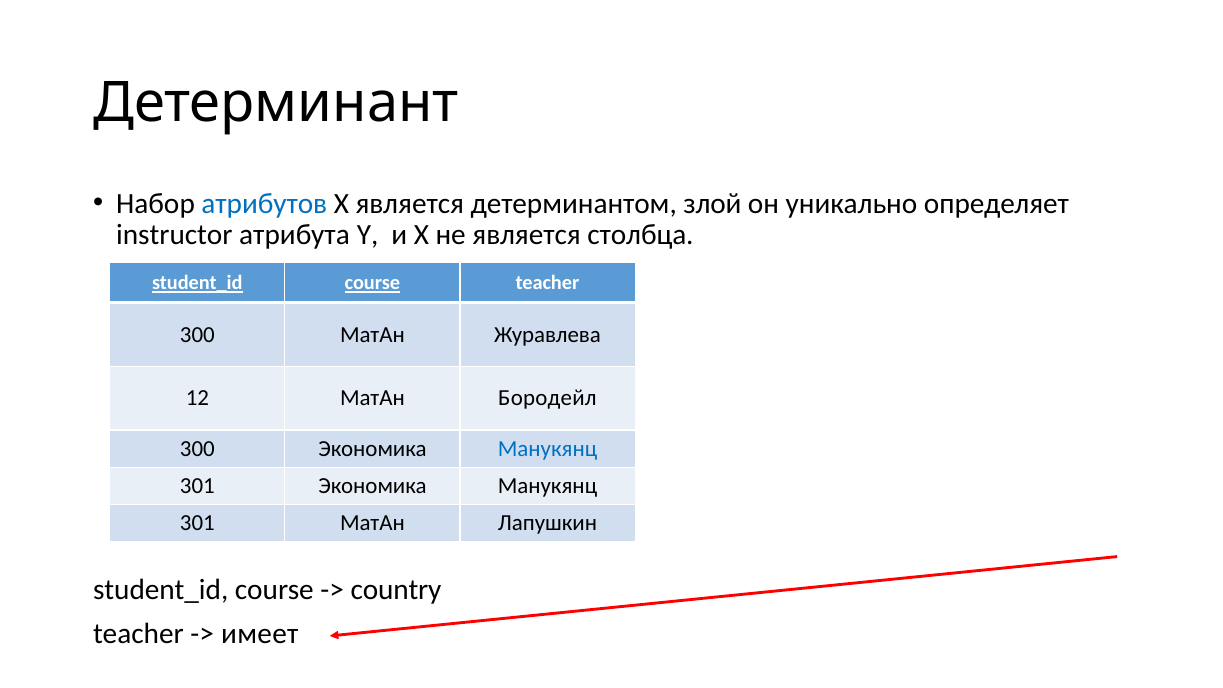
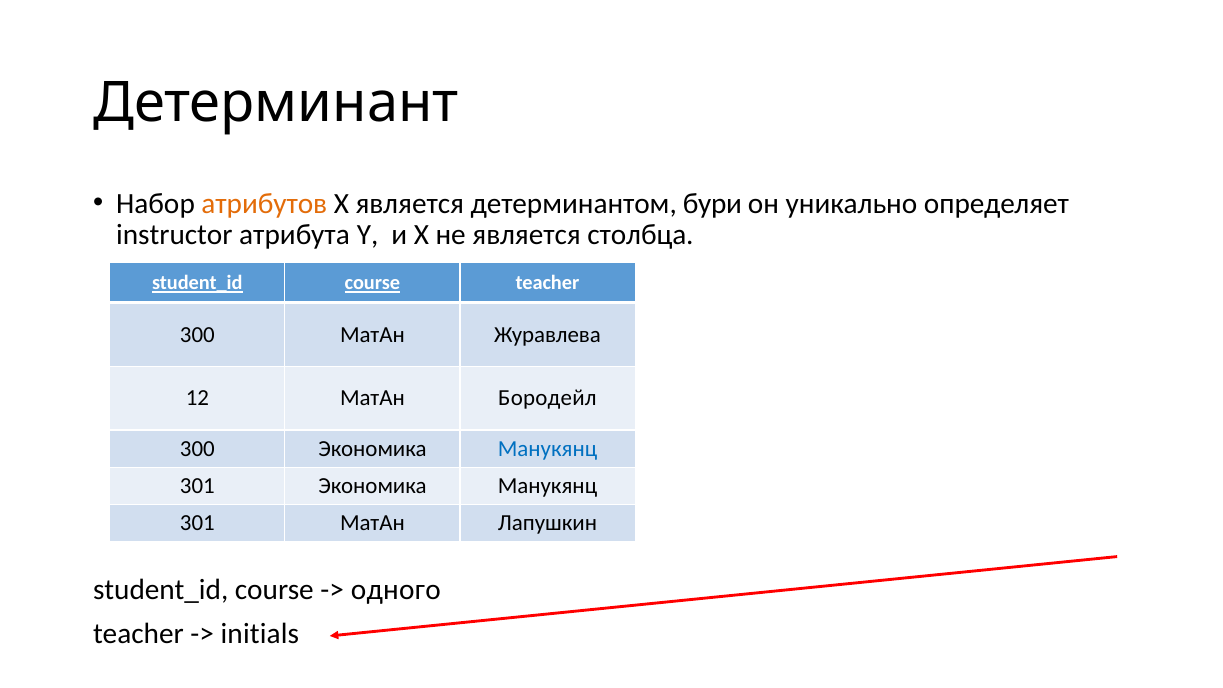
атрибутов colour: blue -> orange
злой: злой -> бури
country: country -> одного
имеет: имеет -> initials
